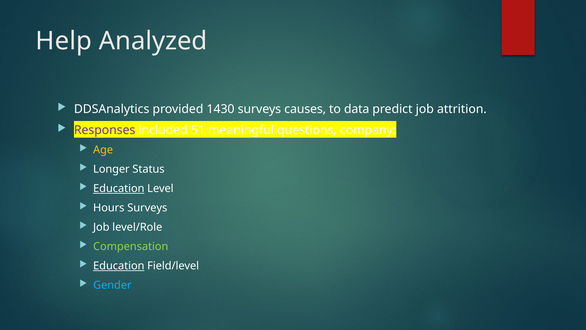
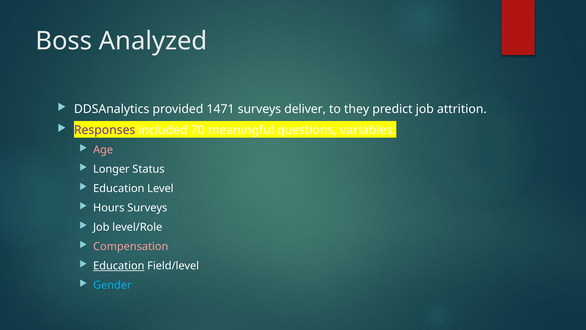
Help: Help -> Boss
1430: 1430 -> 1471
causes: causes -> deliver
data: data -> they
51: 51 -> 70
company: company -> variables
Age colour: yellow -> pink
Education at (119, 188) underline: present -> none
Compensation colour: light green -> pink
